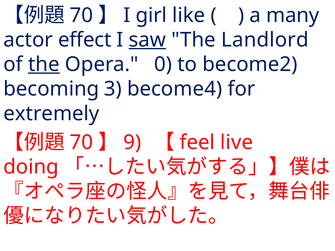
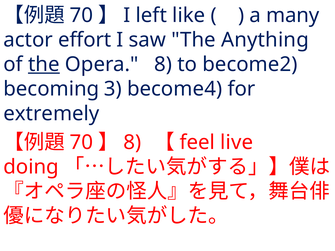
girl: girl -> left
effect: effect -> effort
saw underline: present -> none
Landlord: Landlord -> Anything
Opera 0: 0 -> 8
9 at (132, 142): 9 -> 8
